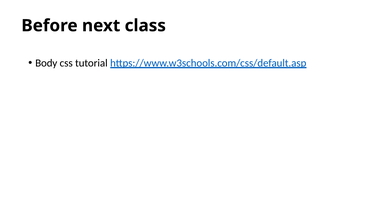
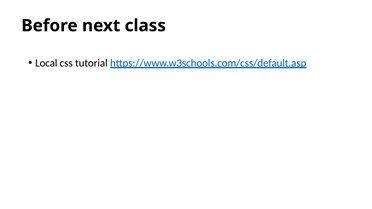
Body: Body -> Local
